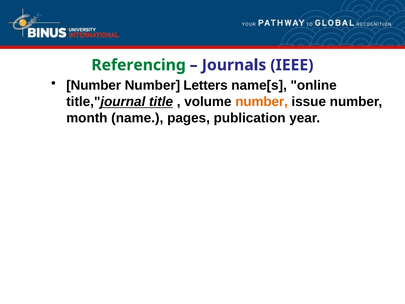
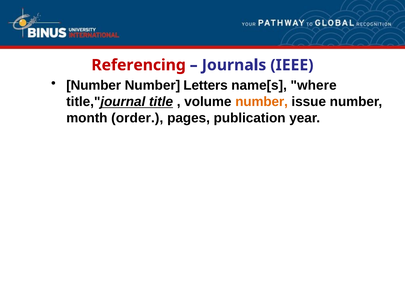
Referencing colour: green -> red
online: online -> where
name: name -> order
